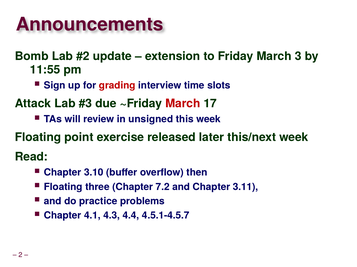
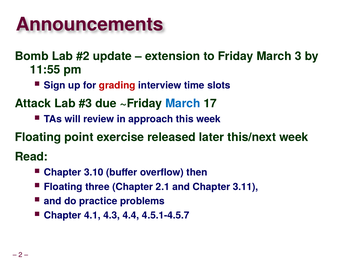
March at (183, 104) colour: red -> blue
unsigned: unsigned -> approach
7.2: 7.2 -> 2.1
